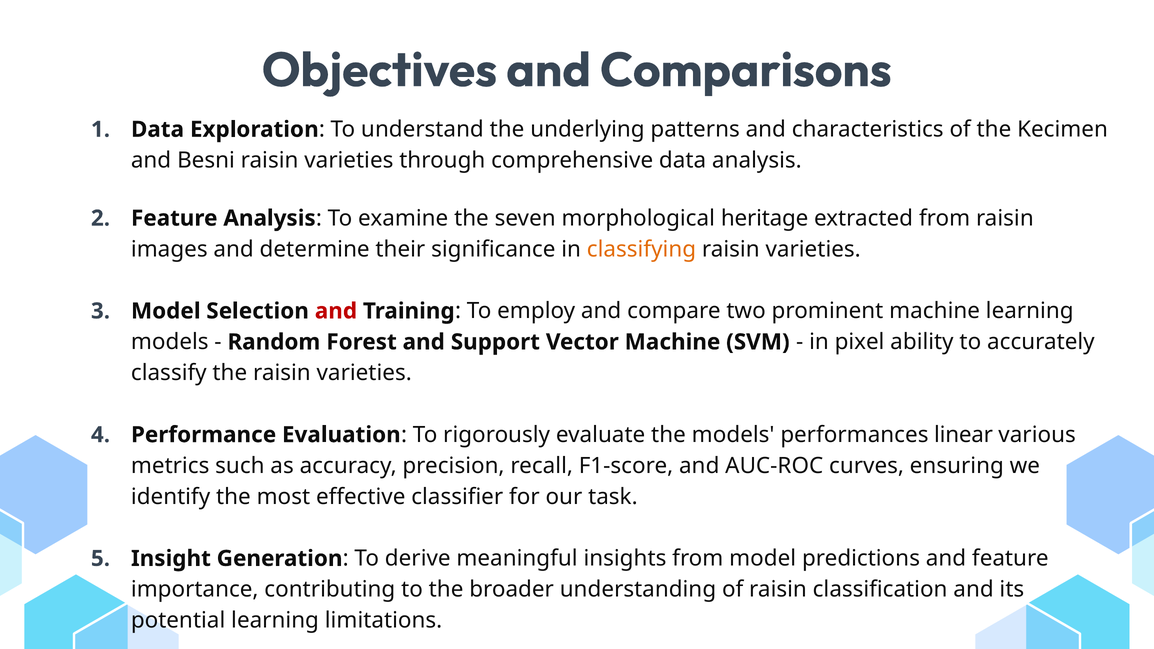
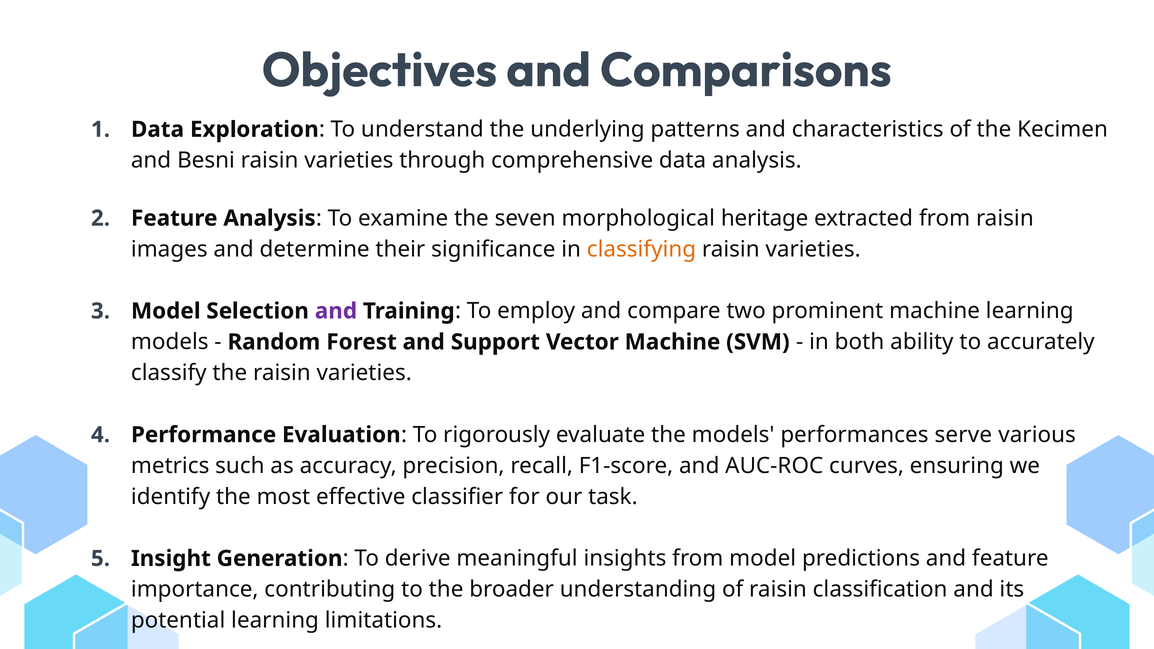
and at (336, 311) colour: red -> purple
pixel: pixel -> both
linear: linear -> serve
